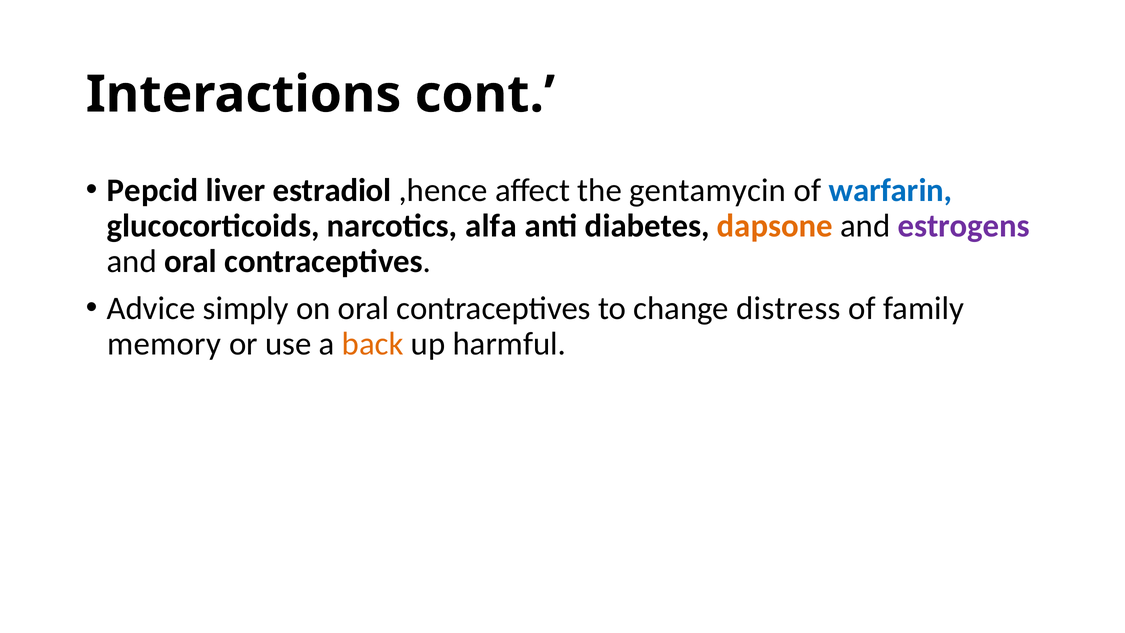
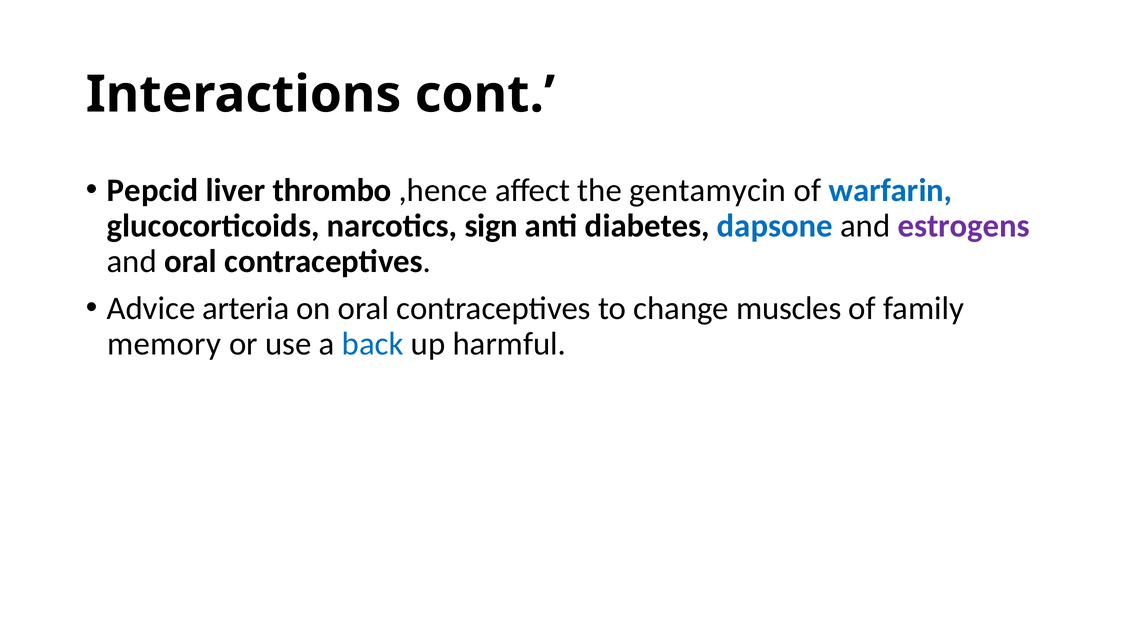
estradiol: estradiol -> thrombo
alfa: alfa -> sign
dapsone colour: orange -> blue
simply: simply -> arteria
distress: distress -> muscles
back colour: orange -> blue
